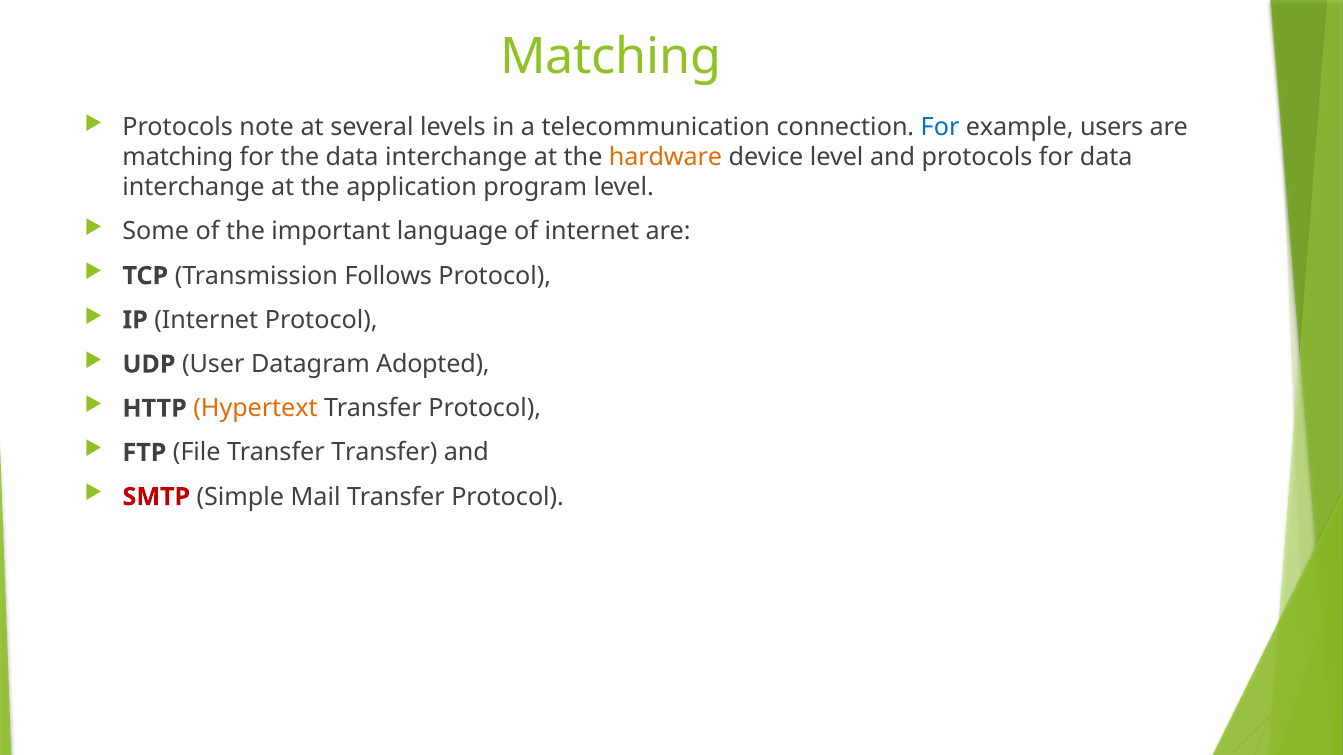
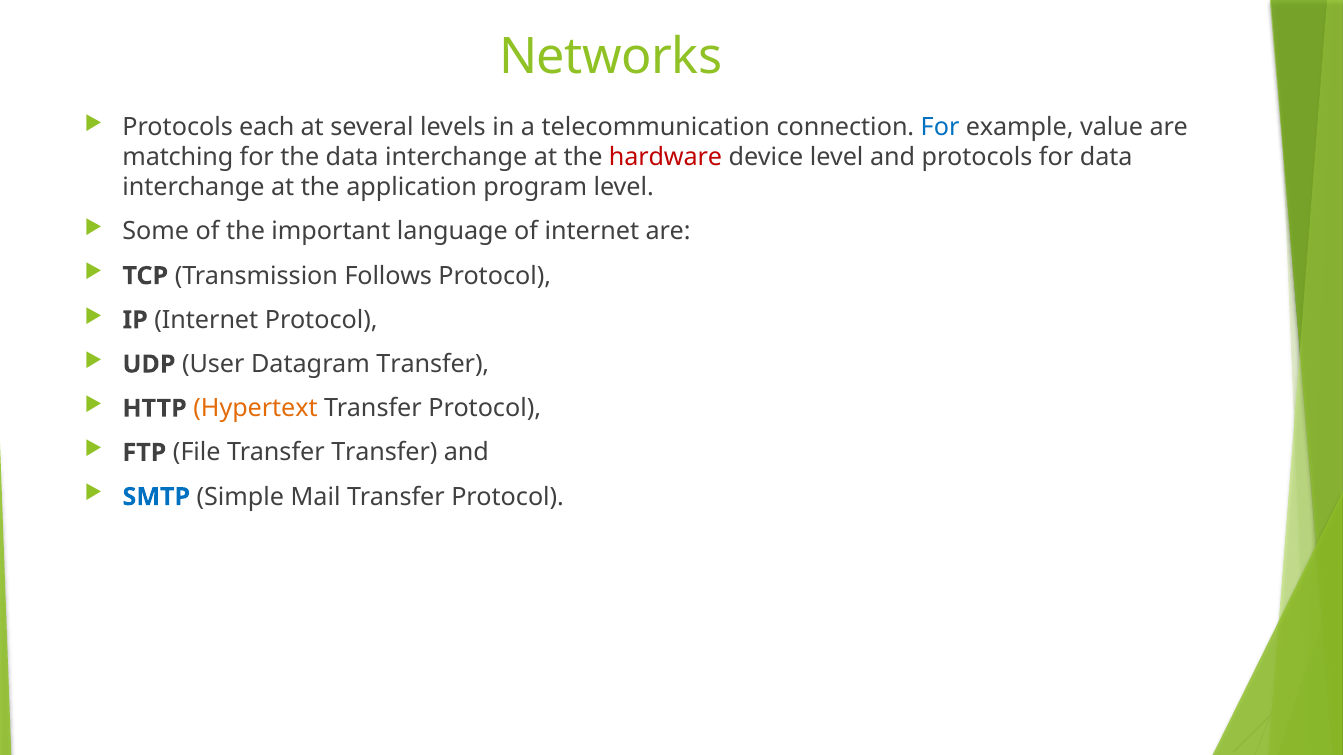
Matching at (611, 57): Matching -> Networks
note: note -> each
users: users -> value
hardware colour: orange -> red
Datagram Adopted: Adopted -> Transfer
SMTP colour: red -> blue
